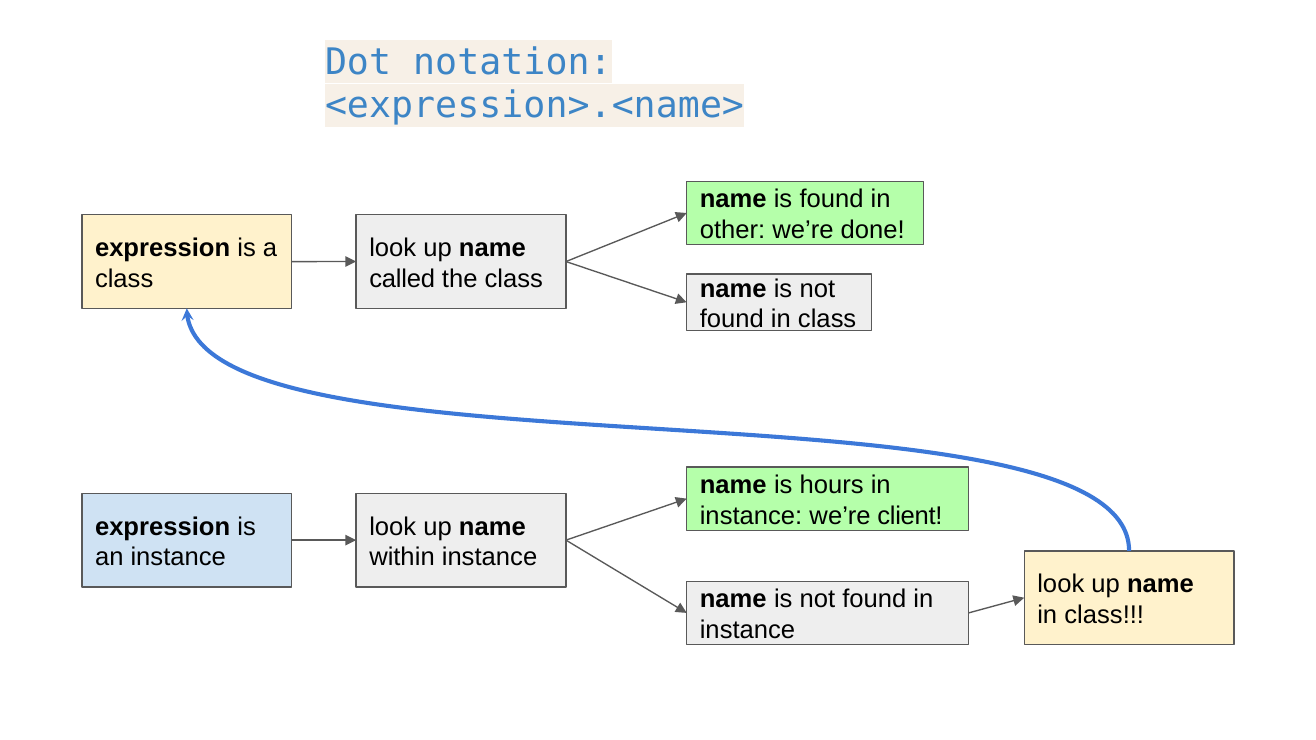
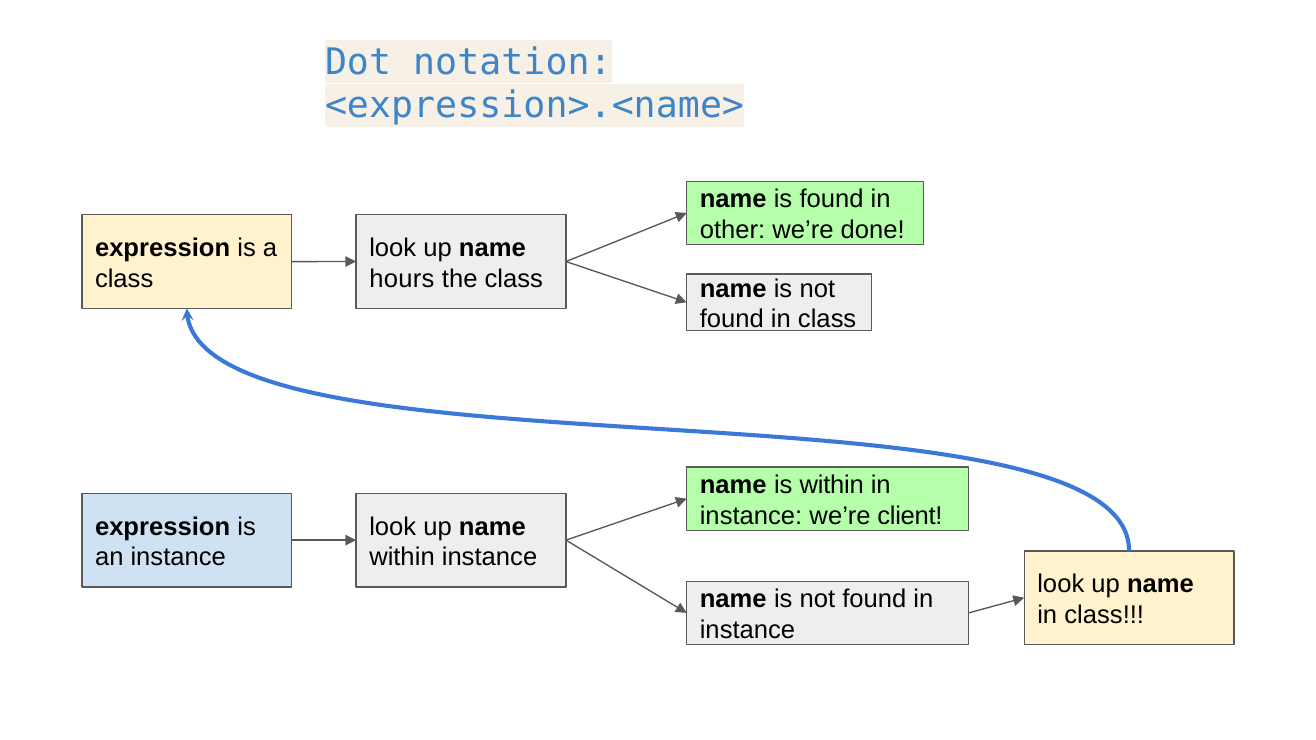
called: called -> hours
is hours: hours -> within
